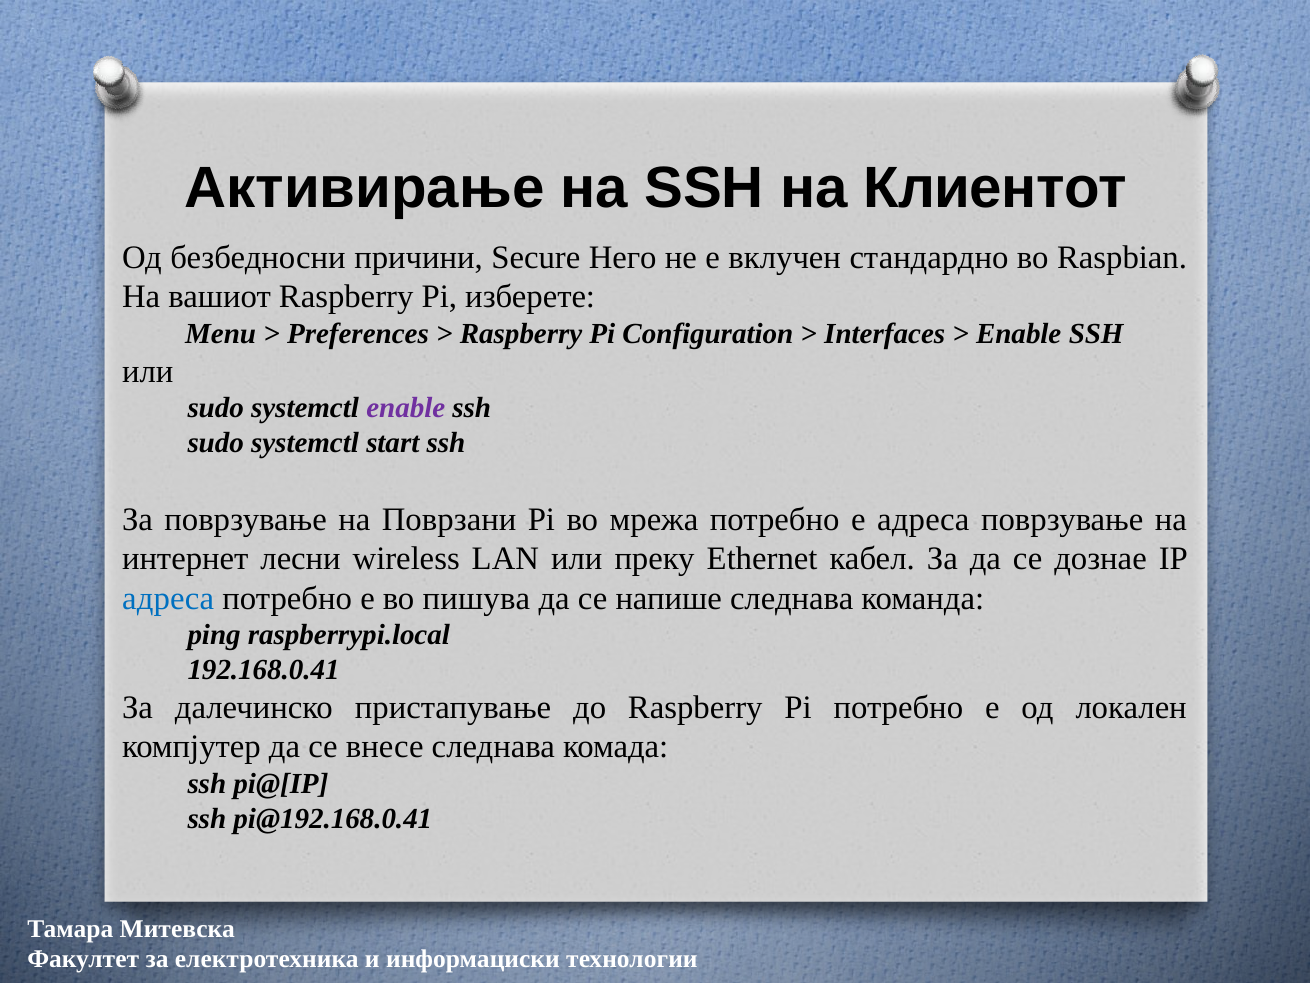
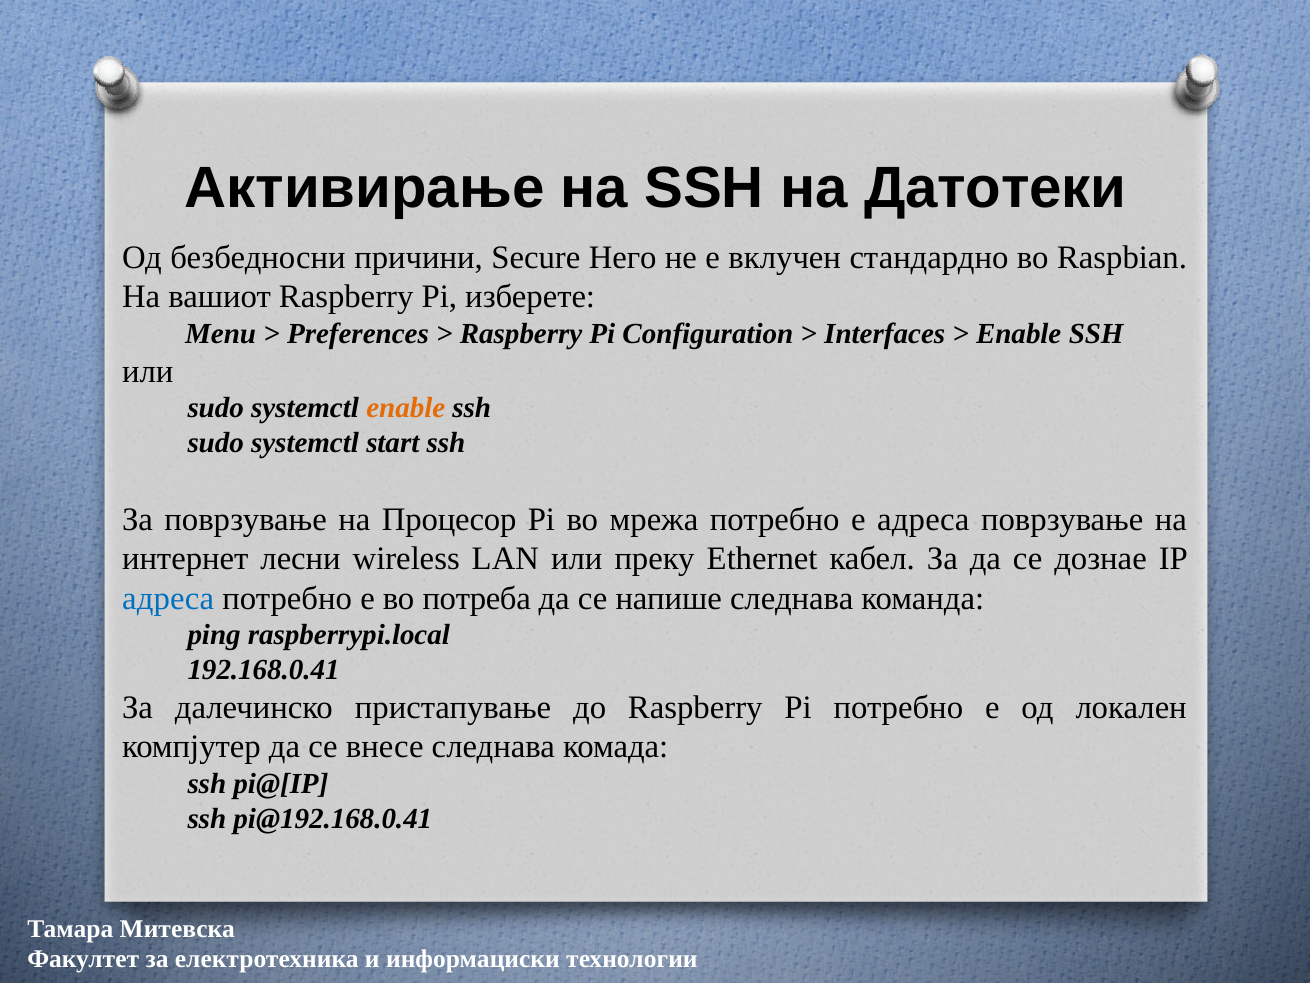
Клиентот: Клиентот -> Датотеки
enable at (406, 408) colour: purple -> orange
Поврзани: Поврзани -> Процесор
пишува: пишува -> потреба
